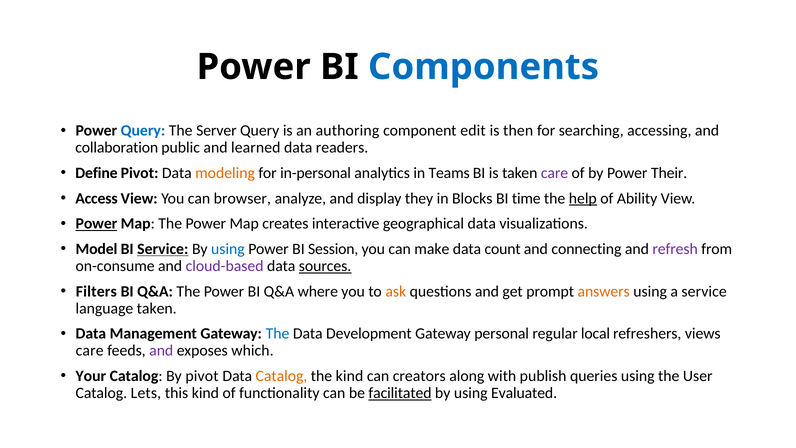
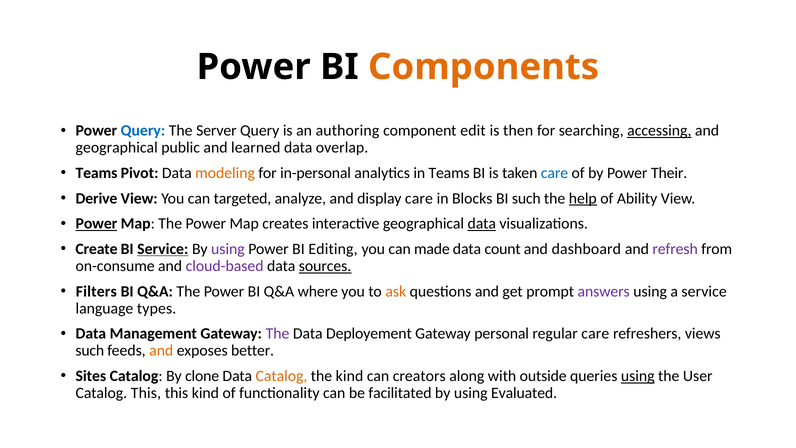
Components colour: blue -> orange
accessing underline: none -> present
collaboration at (117, 148): collaboration -> geographical
readers: readers -> overlap
Define at (96, 173): Define -> Teams
care at (555, 173) colour: purple -> blue
Access: Access -> Derive
browser: browser -> targeted
display they: they -> care
BI time: time -> such
data at (482, 224) underline: none -> present
Model: Model -> Create
using at (228, 249) colour: blue -> purple
Session: Session -> Editing
make: make -> made
connecting: connecting -> dashboard
answers colour: orange -> purple
language taken: taken -> types
The at (278, 334) colour: blue -> purple
Development: Development -> Deployement
regular local: local -> care
care at (90, 351): care -> such
and at (161, 351) colour: purple -> orange
which: which -> better
Your: Your -> Sites
By pivot: pivot -> clone
publish: publish -> outside
using at (638, 376) underline: none -> present
Catalog Lets: Lets -> This
facilitated underline: present -> none
